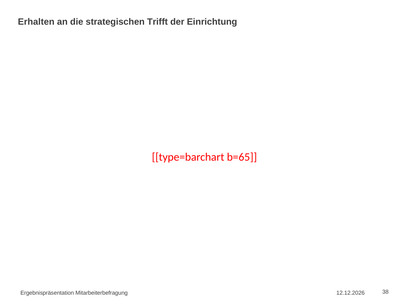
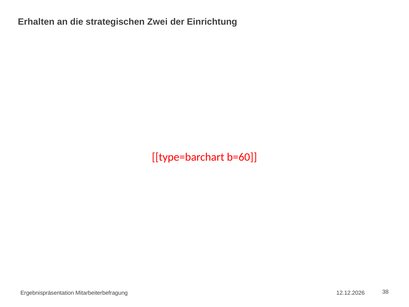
Trifft: Trifft -> Zwei
b=65: b=65 -> b=60
